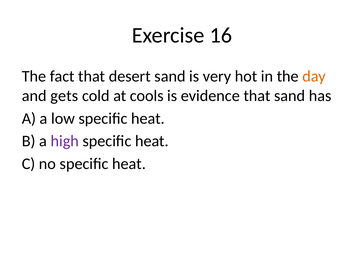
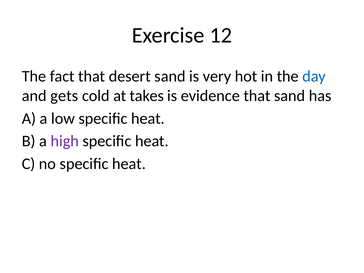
16: 16 -> 12
day colour: orange -> blue
cools: cools -> takes
